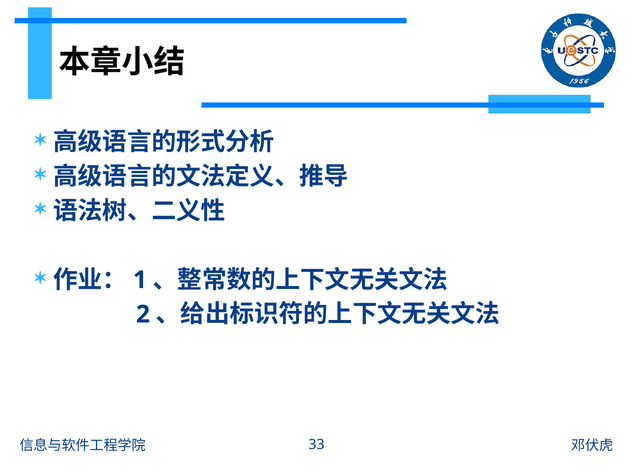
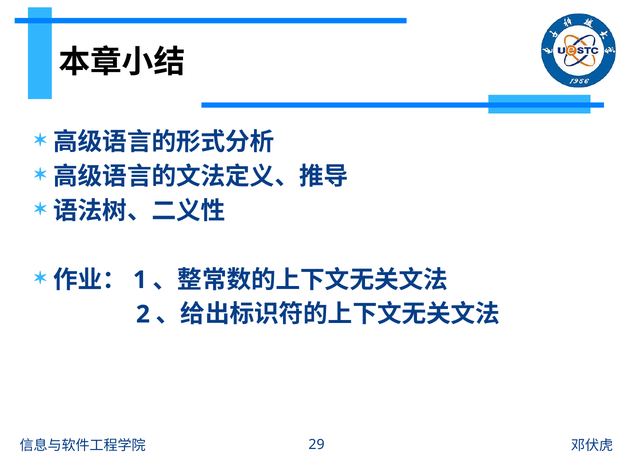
33: 33 -> 29
